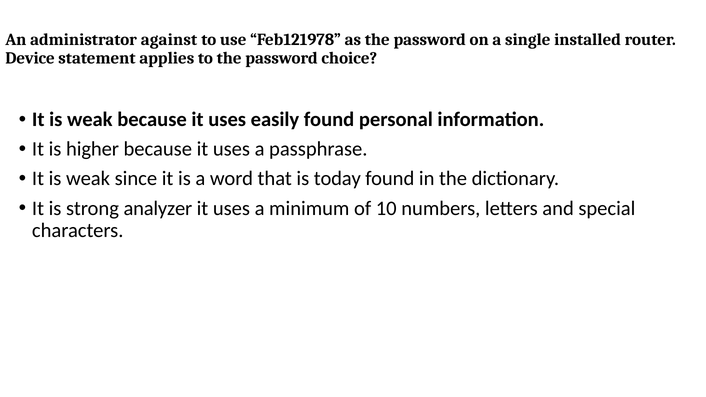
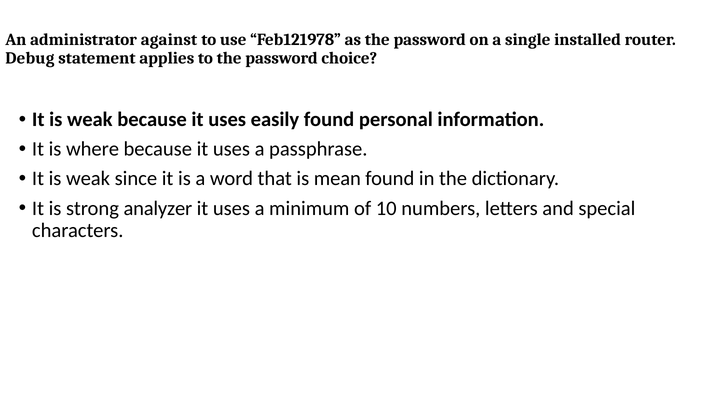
Device: Device -> Debug
higher: higher -> where
today: today -> mean
